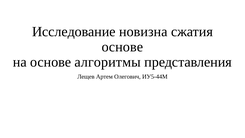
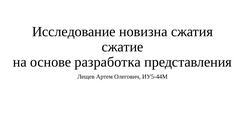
основе at (122, 47): основе -> сжатие
алгоритмы: алгоритмы -> разработка
